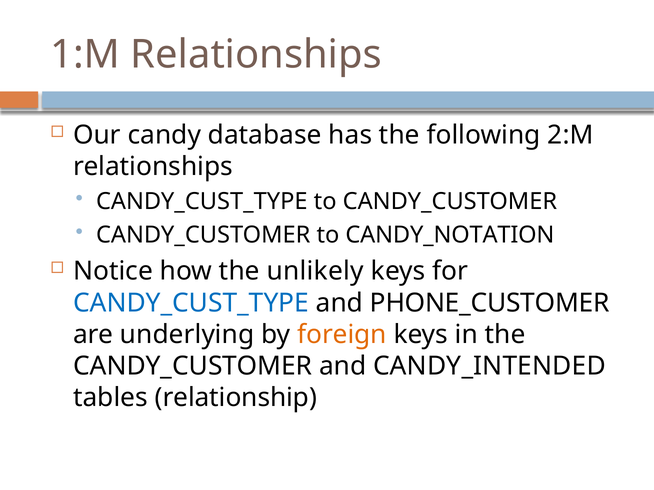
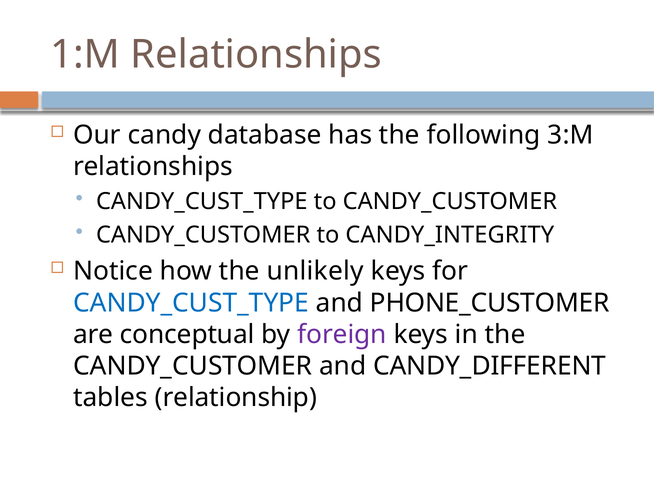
2:M: 2:M -> 3:M
CANDY_NOTATION: CANDY_NOTATION -> CANDY_INTEGRITY
underlying: underlying -> conceptual
foreign colour: orange -> purple
CANDY_INTENDED: CANDY_INTENDED -> CANDY_DIFFERENT
